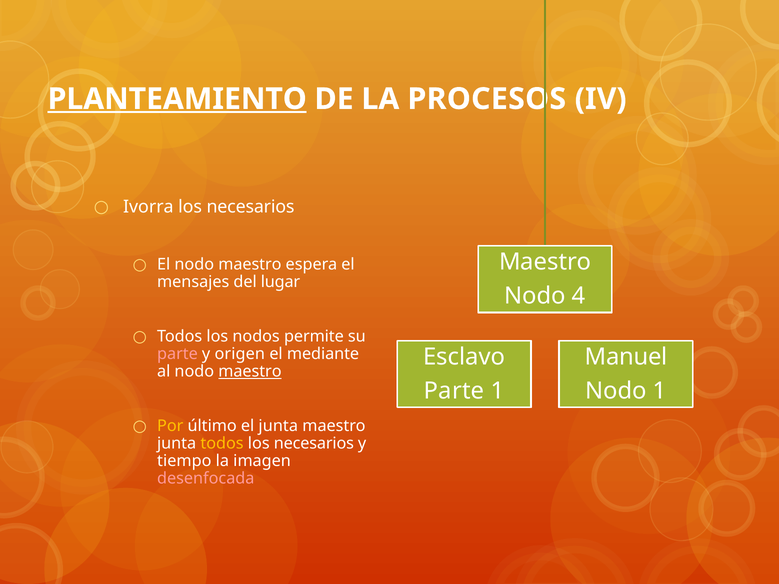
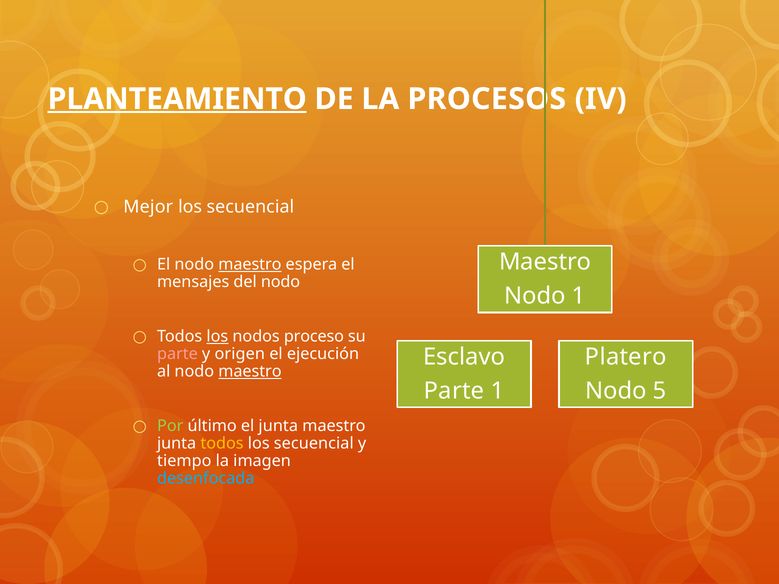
Ivorra: Ivorra -> Mejor
necesarios at (251, 207): necesarios -> secuencial
maestro at (250, 264) underline: none -> present
del lugar: lugar -> nodo
Nodo 4: 4 -> 1
los at (217, 336) underline: none -> present
permite: permite -> proceso
mediante: mediante -> ejecución
Manuel: Manuel -> Platero
Nodo 1: 1 -> 5
Por colour: yellow -> light green
necesarios at (314, 444): necesarios -> secuencial
desenfocada colour: pink -> light blue
